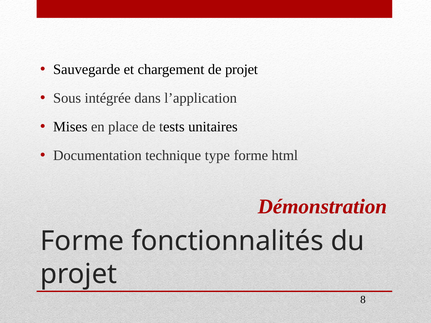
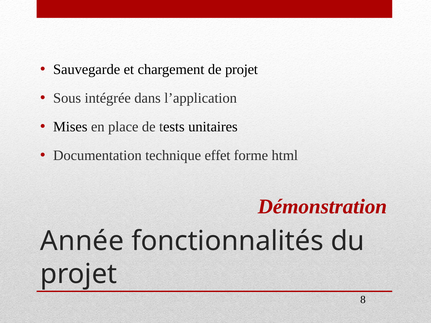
type: type -> effet
Forme at (82, 241): Forme -> Année
